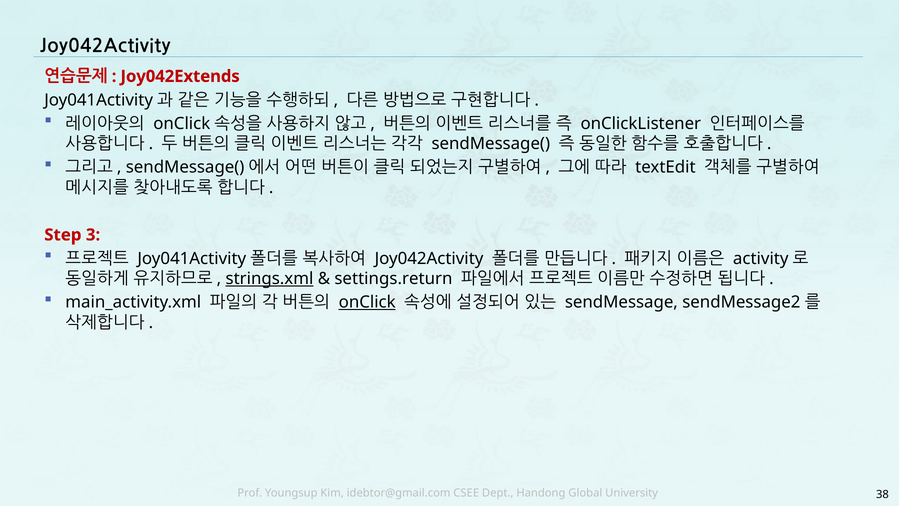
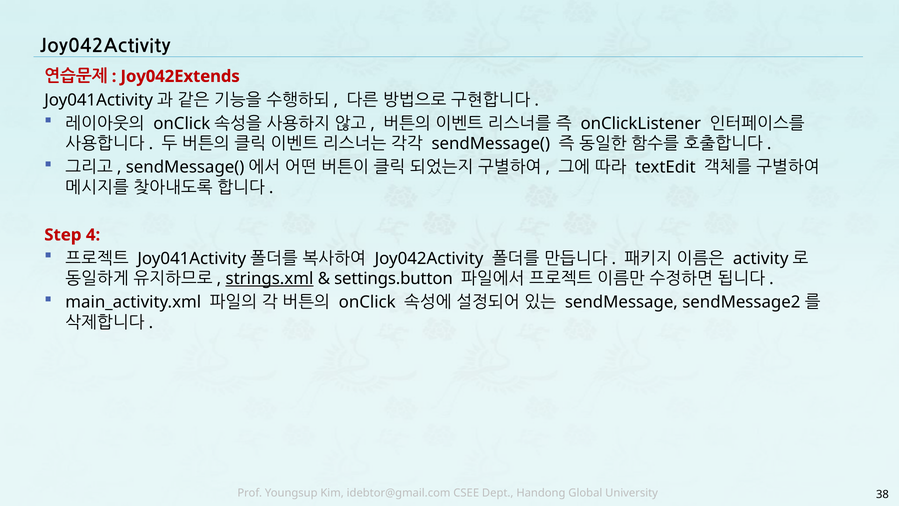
3: 3 -> 4
settings.return: settings.return -> settings.button
onClick at (367, 302) underline: present -> none
